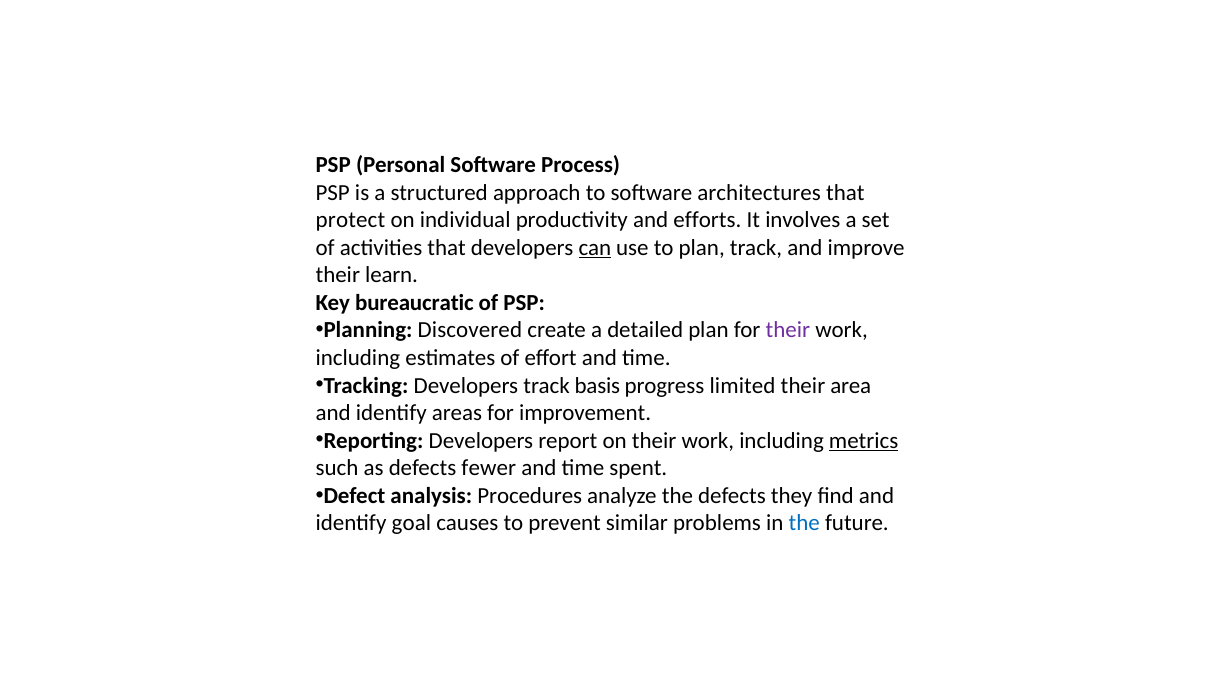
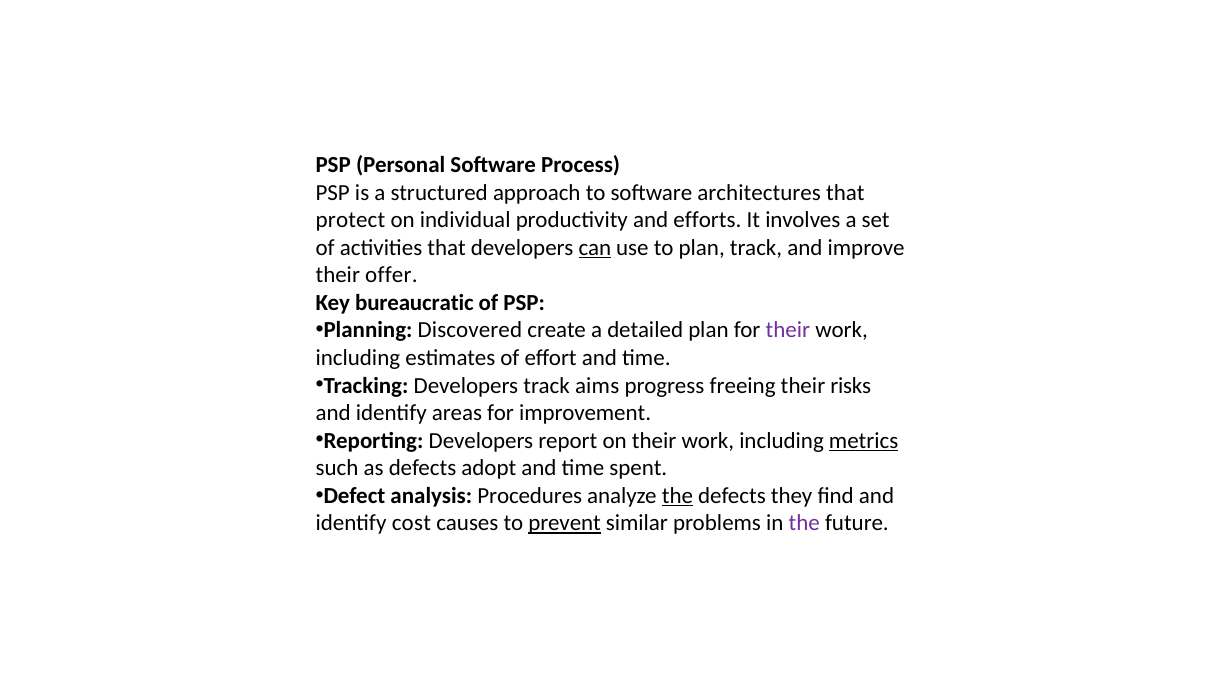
learn: learn -> offer
basis: basis -> aims
limited: limited -> freeing
area: area -> risks
fewer: fewer -> adopt
the at (677, 496) underline: none -> present
goal: goal -> cost
prevent underline: none -> present
the at (804, 524) colour: blue -> purple
